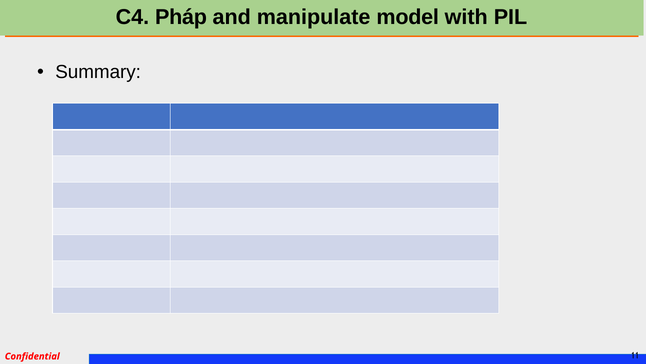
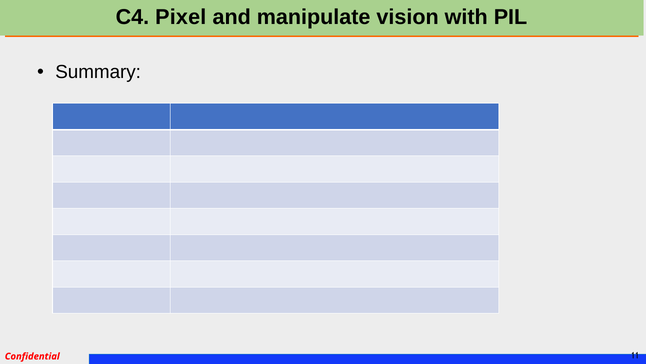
Pháp: Pháp -> Pixel
model: model -> vision
